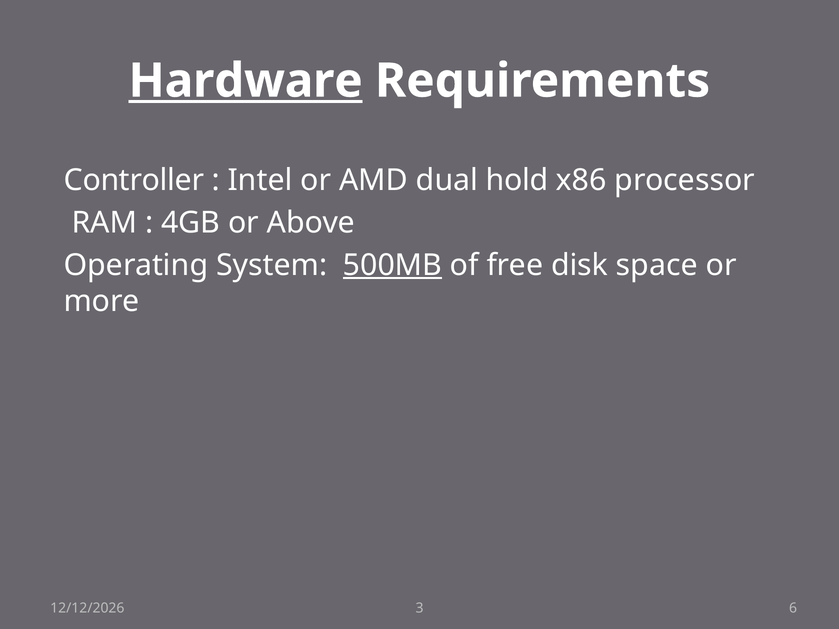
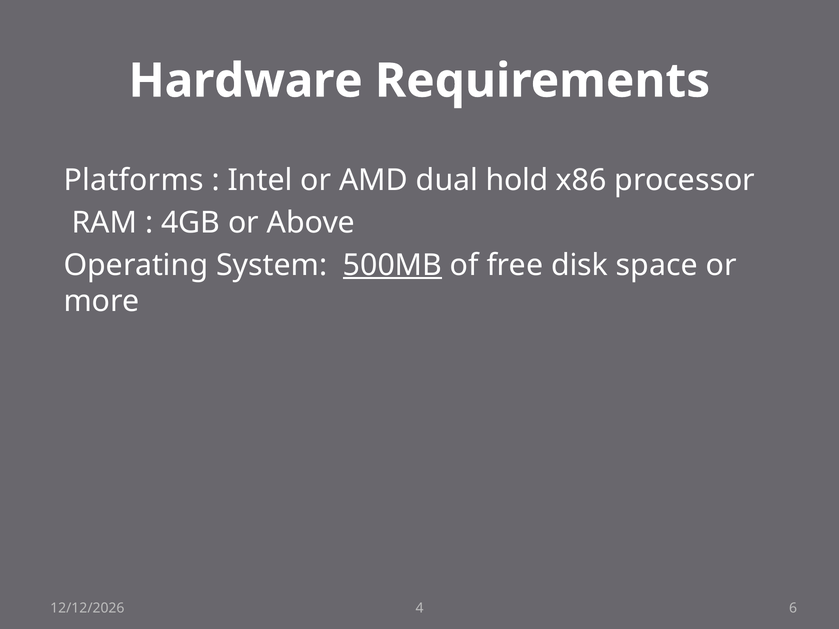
Hardware underline: present -> none
Controller: Controller -> Platforms
3: 3 -> 4
